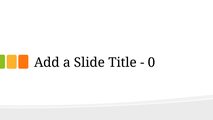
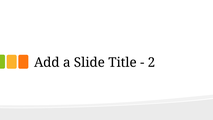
0: 0 -> 2
